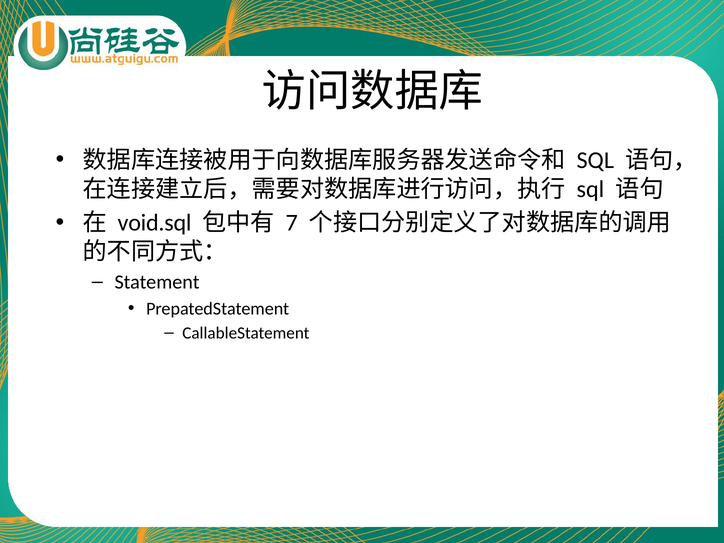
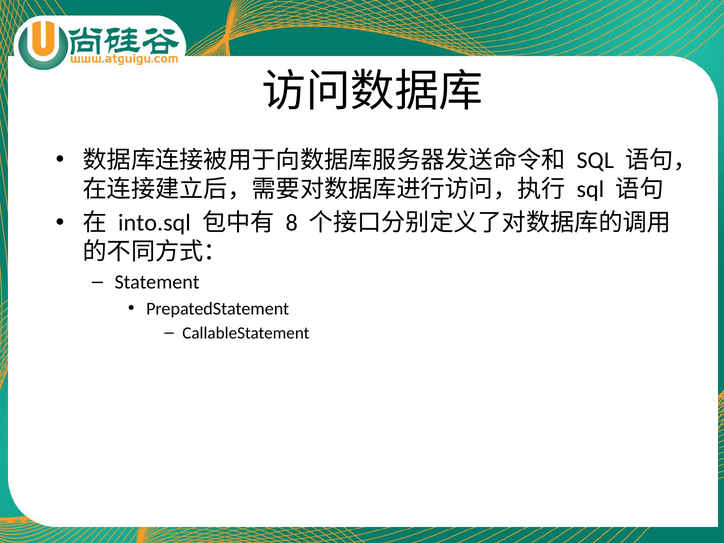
void.sql: void.sql -> into.sql
7: 7 -> 8
